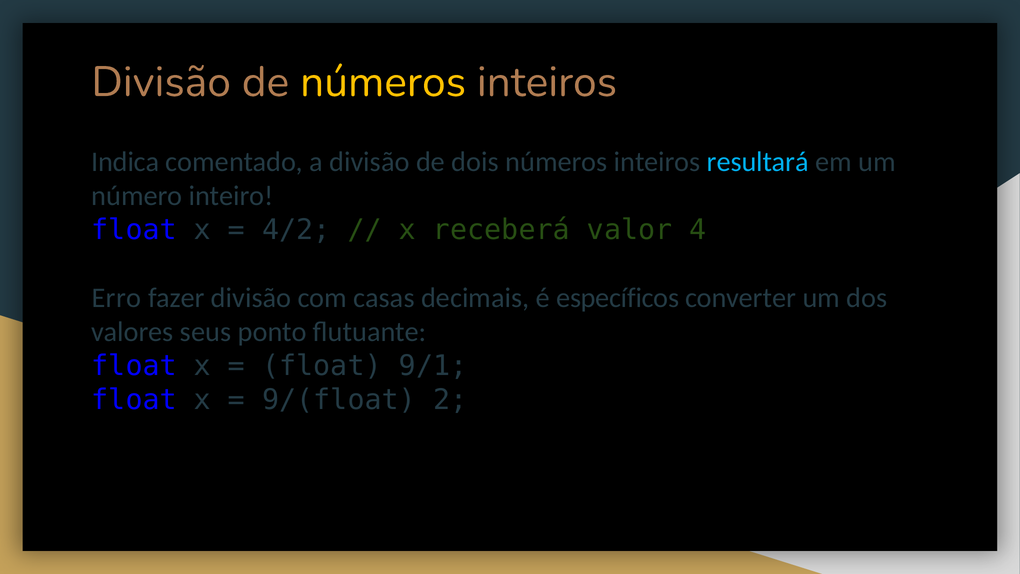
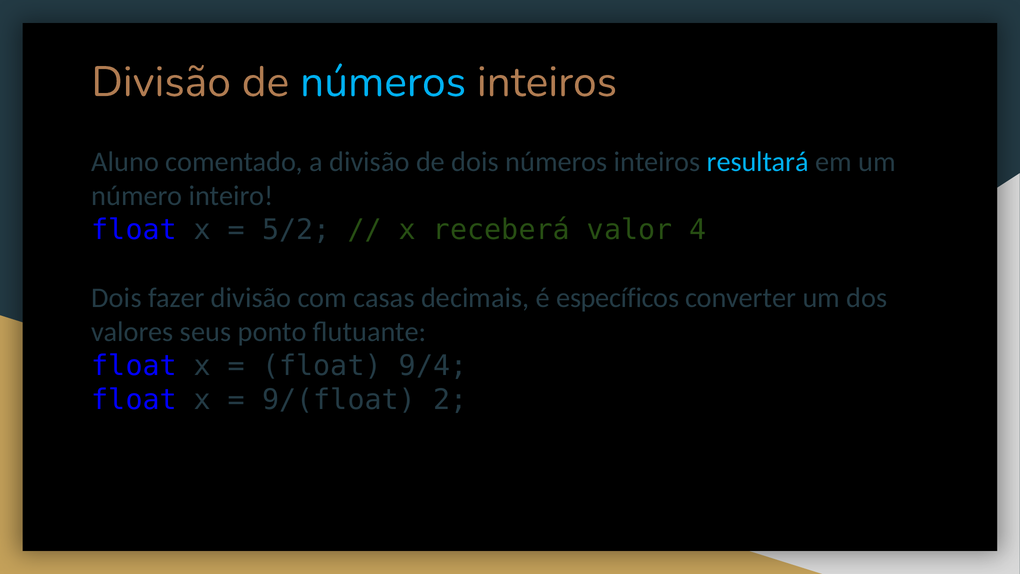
números at (383, 82) colour: yellow -> light blue
Indica: Indica -> Aluno
4/2: 4/2 -> 5/2
Erro at (116, 298): Erro -> Dois
9/1: 9/1 -> 9/4
